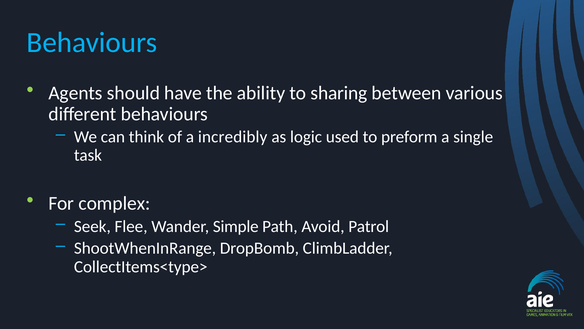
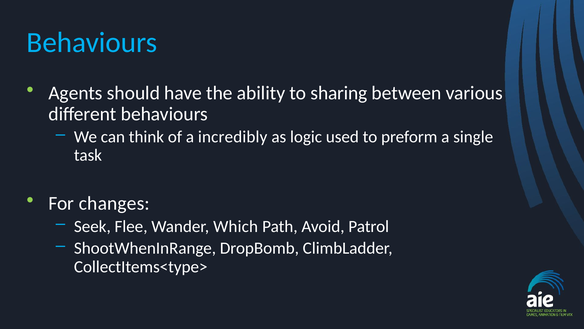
complex: complex -> changes
Simple: Simple -> Which
